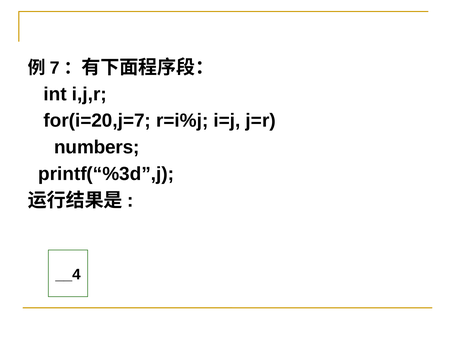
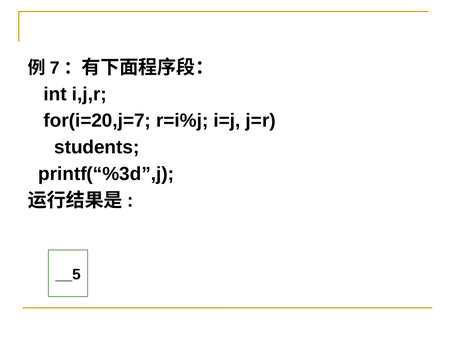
numbers: numbers -> students
__4: __4 -> __5
